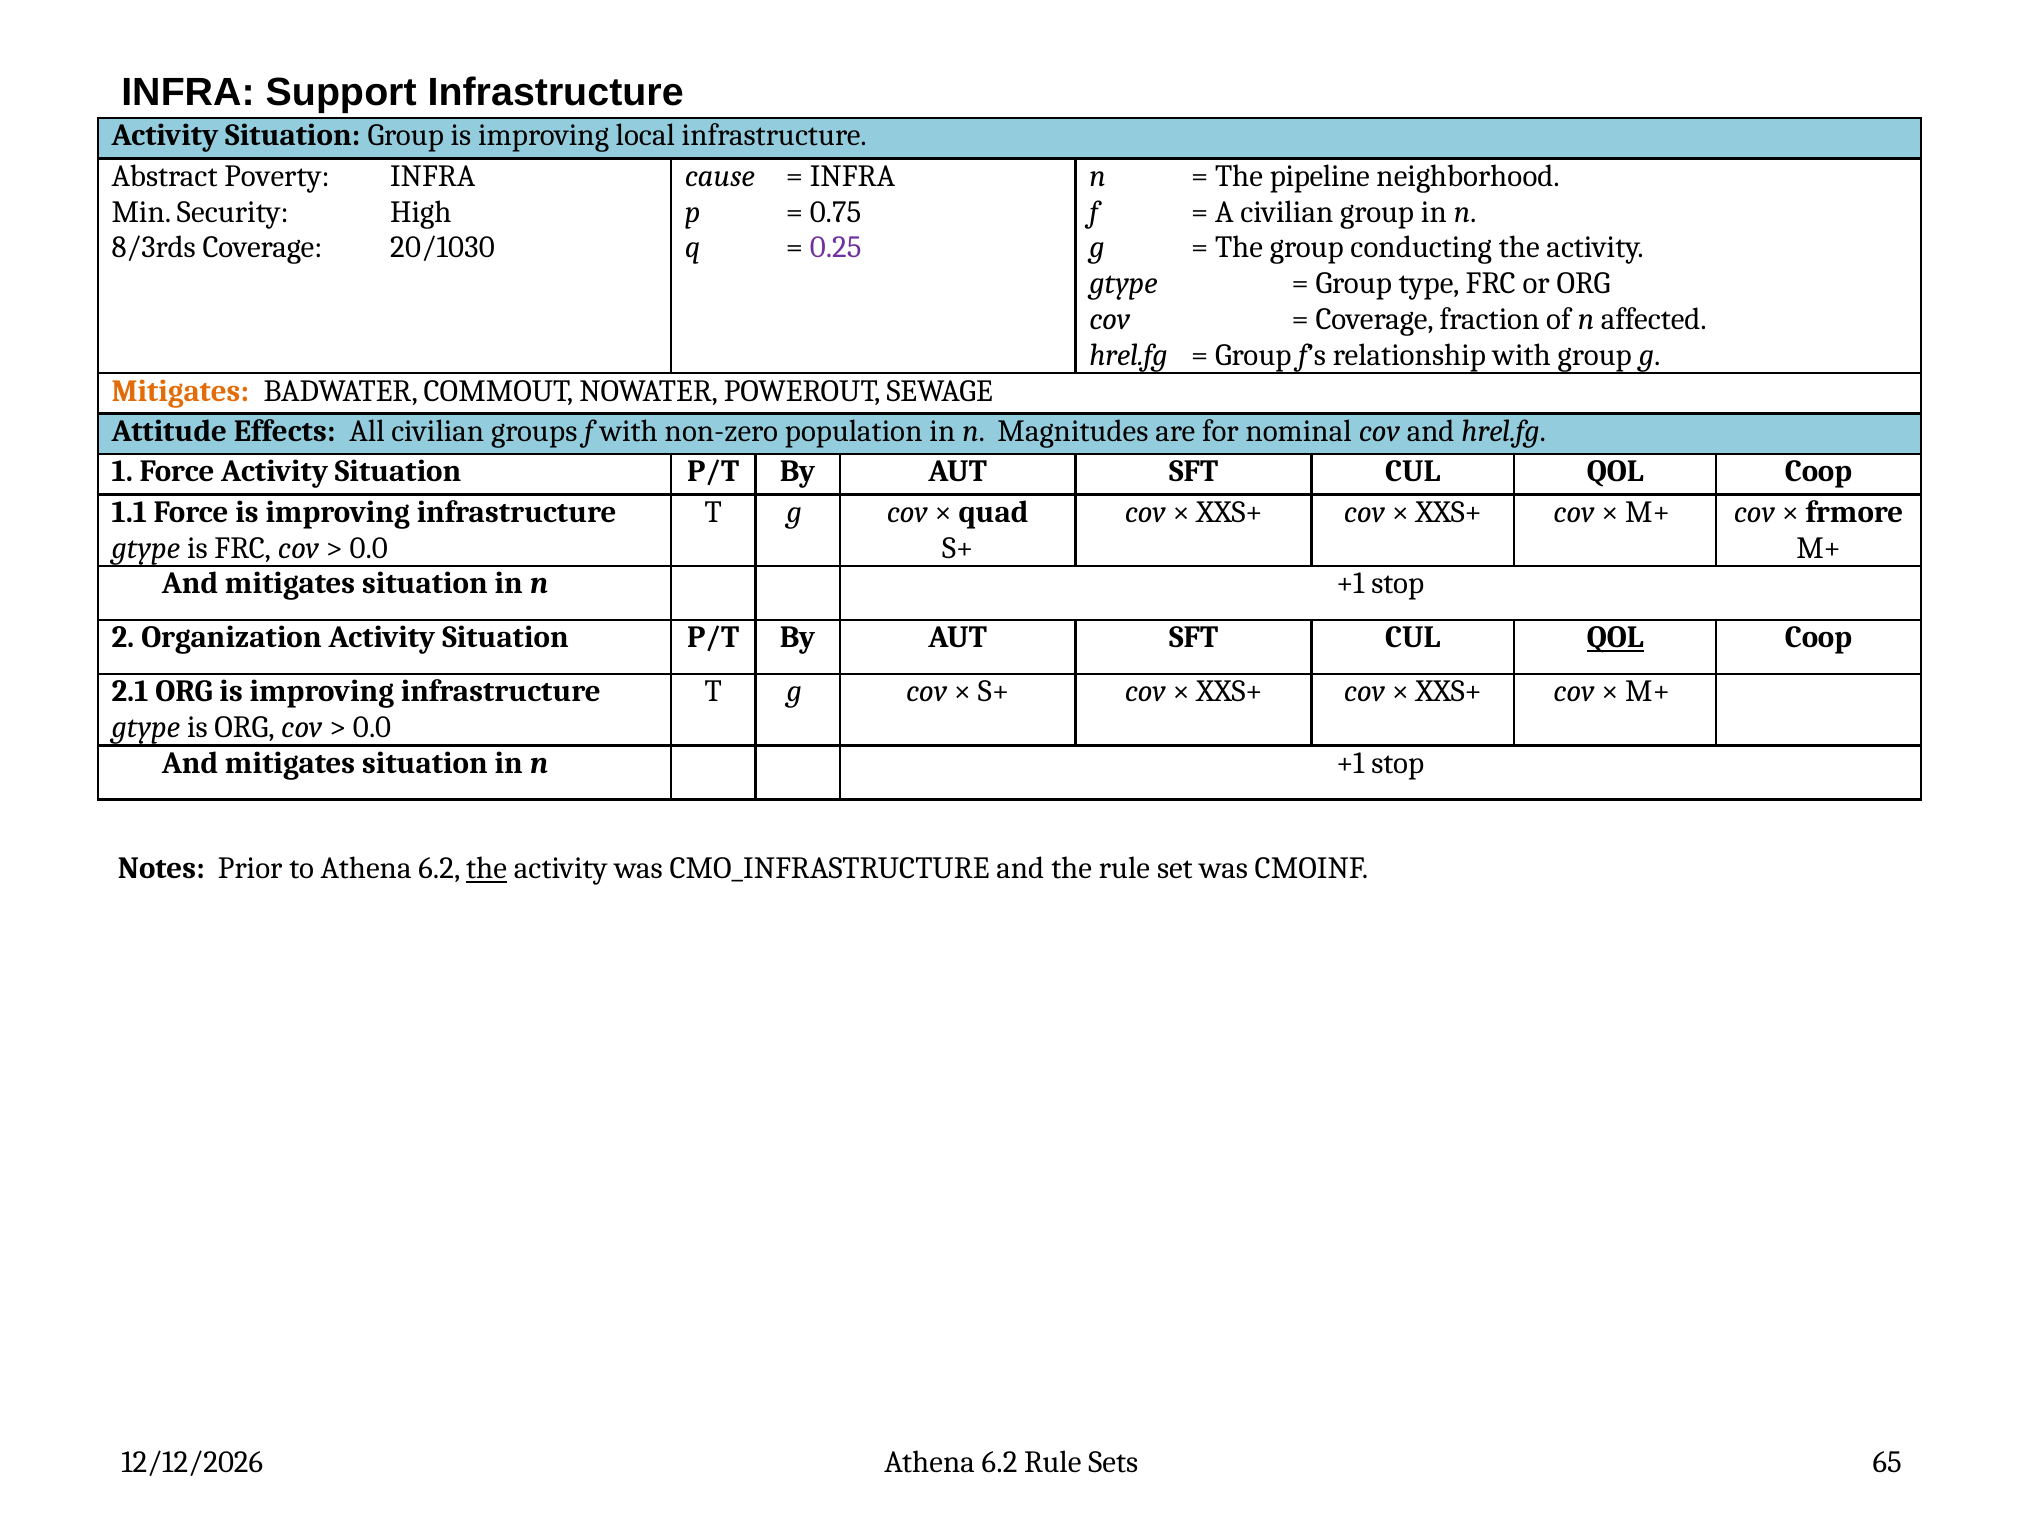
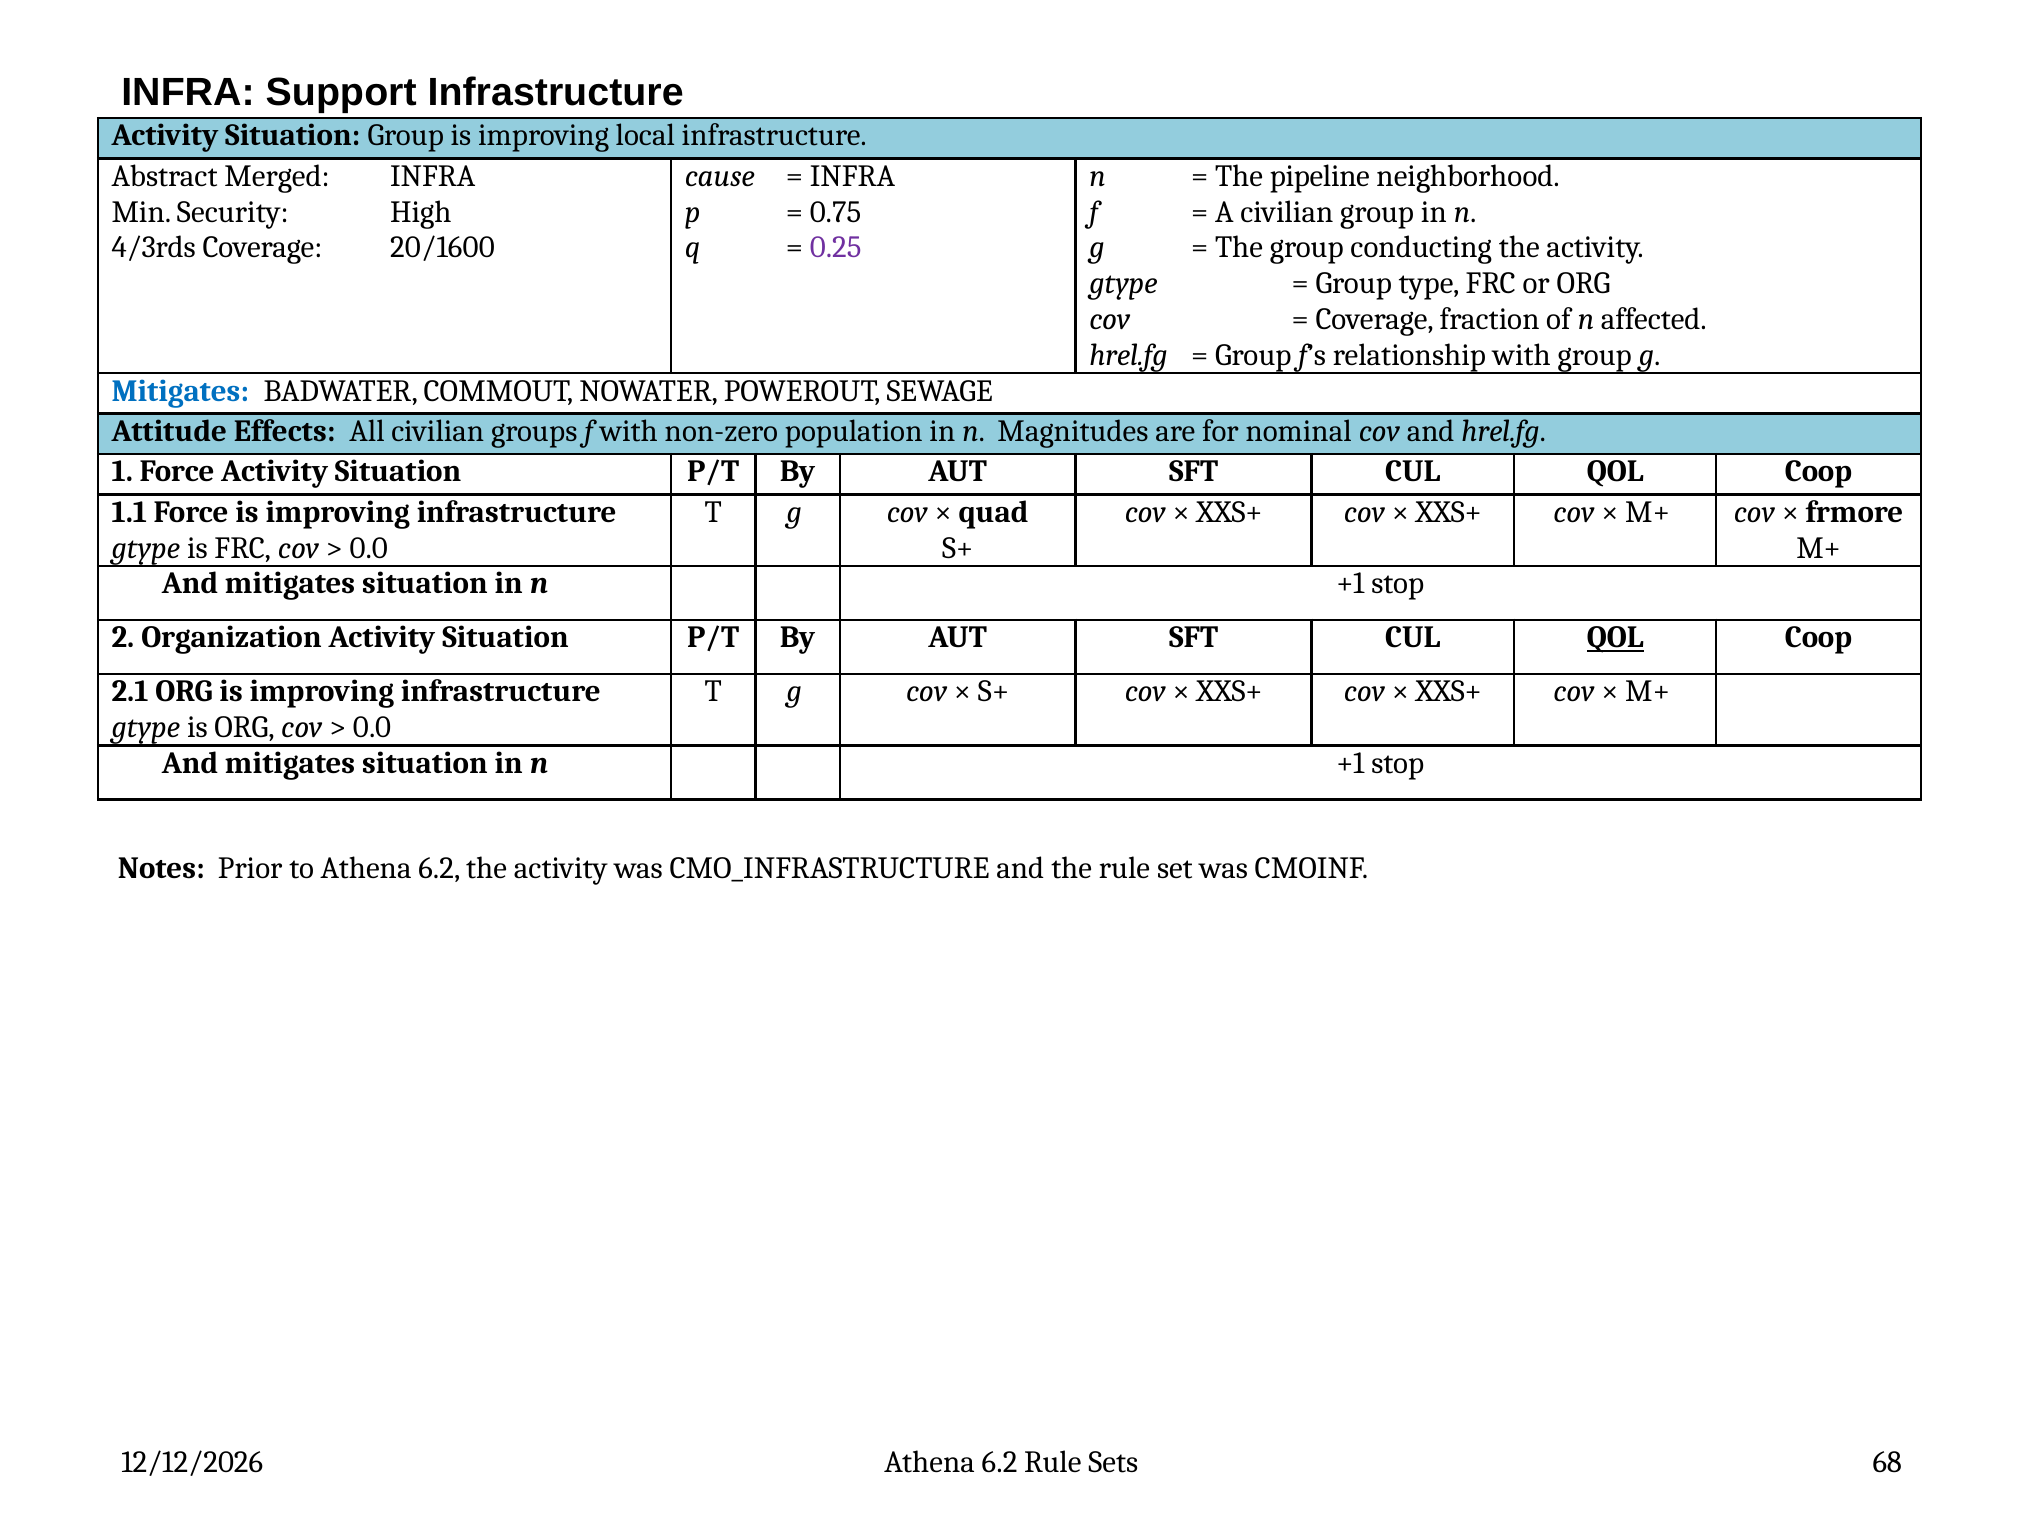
Poverty: Poverty -> Merged
8/3rds: 8/3rds -> 4/3rds
20/1030: 20/1030 -> 20/1600
Mitigates at (180, 391) colour: orange -> blue
the at (487, 869) underline: present -> none
65: 65 -> 68
